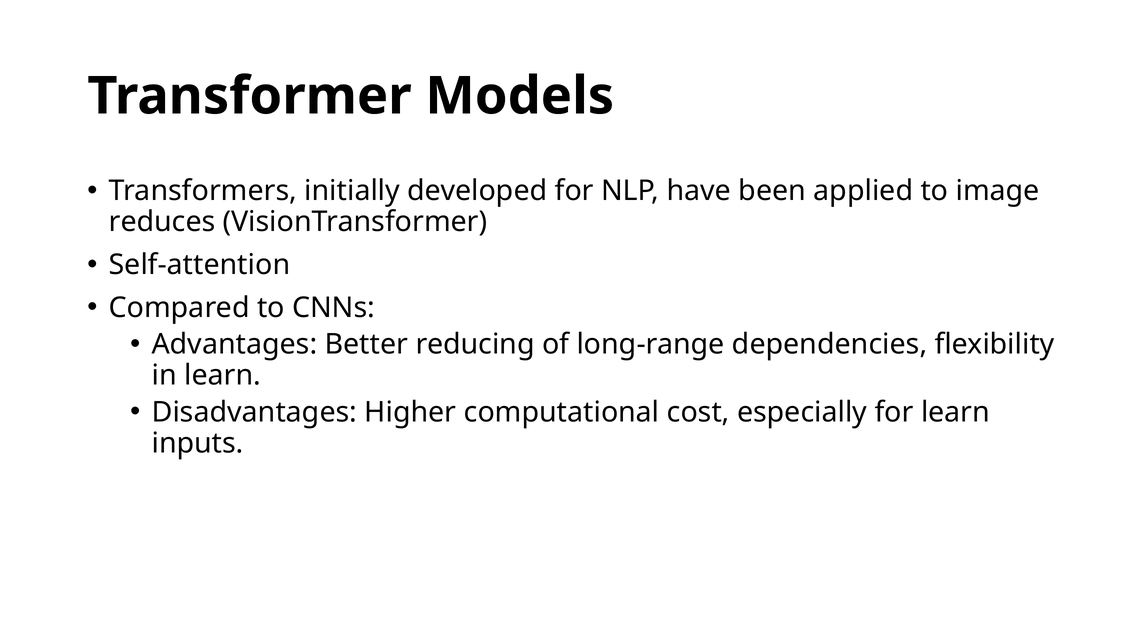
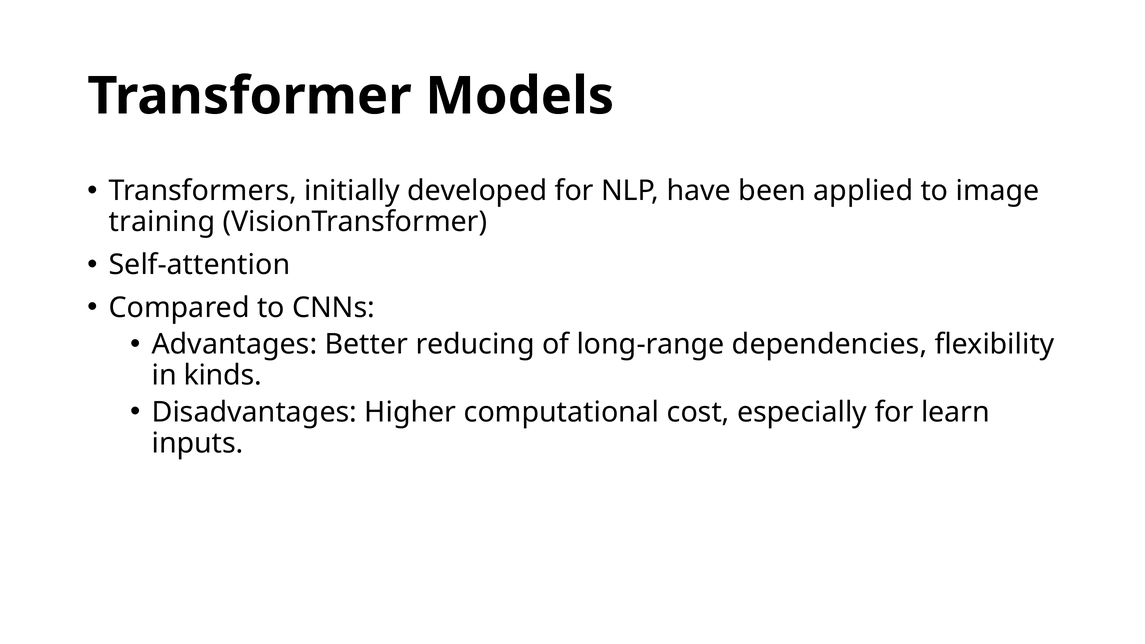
reduces: reduces -> training
in learn: learn -> kinds
